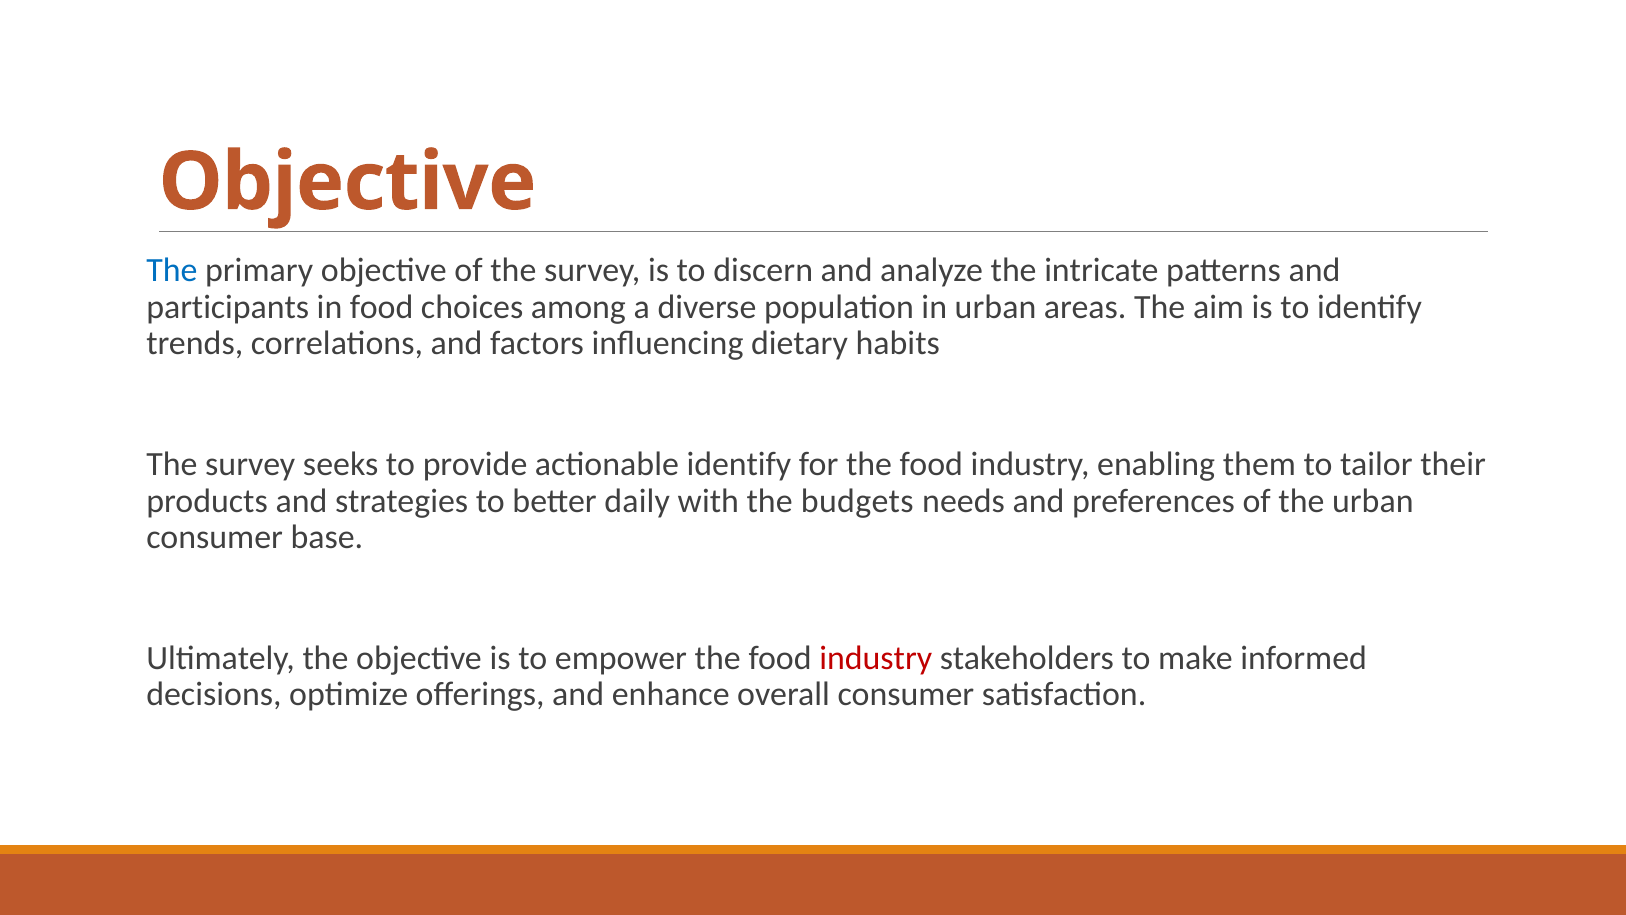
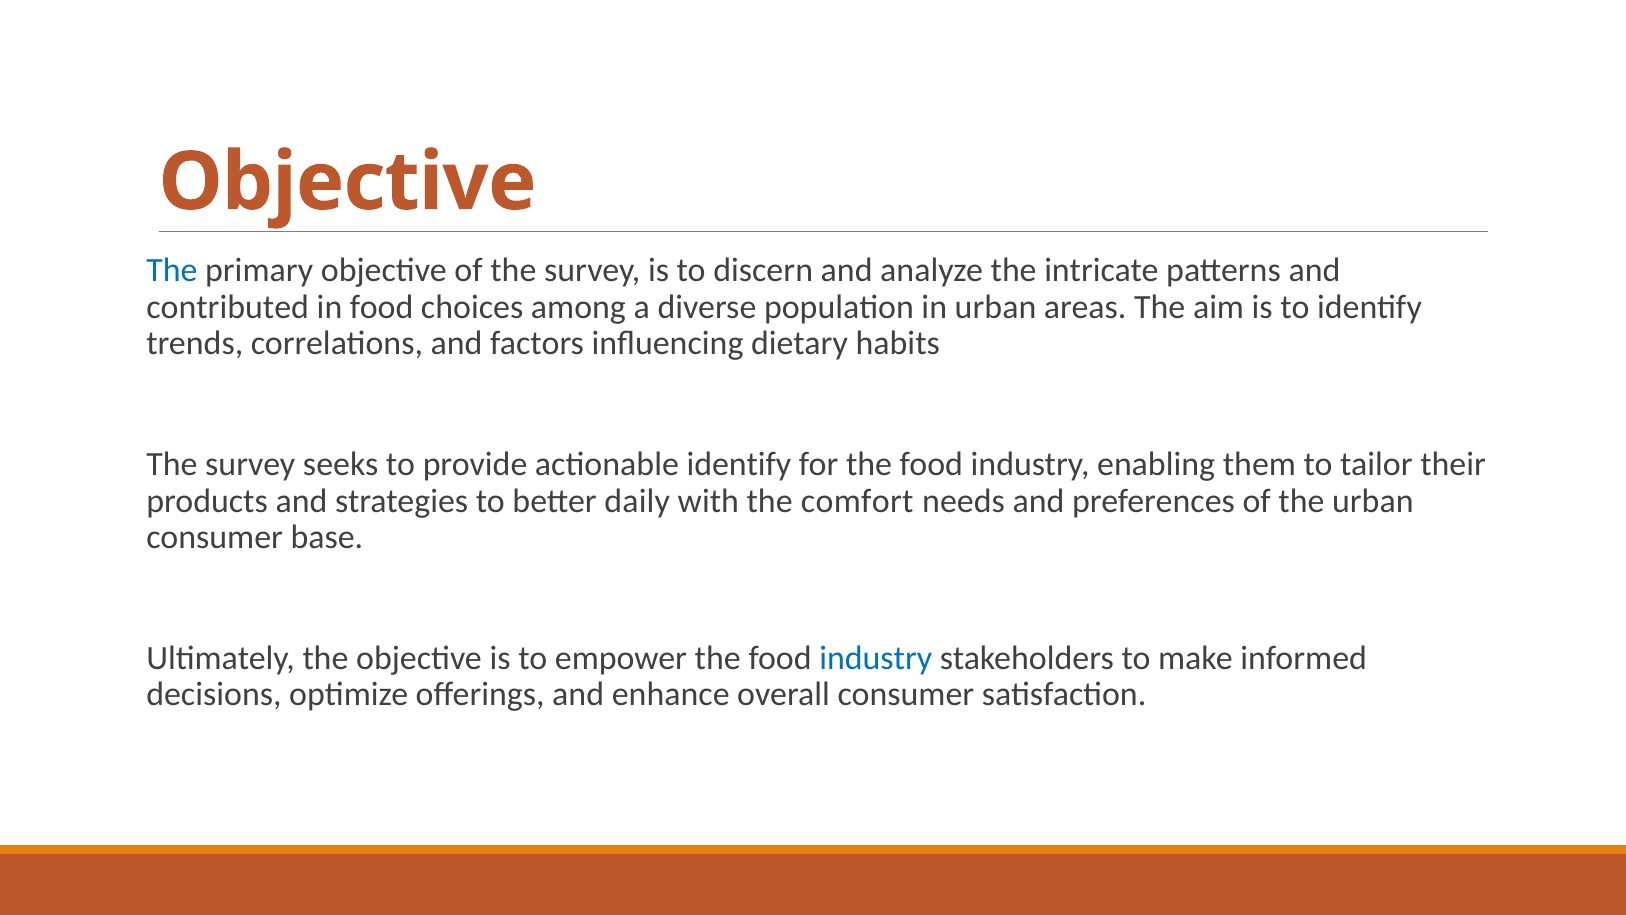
participants: participants -> contributed
budgets: budgets -> comfort
industry at (876, 658) colour: red -> blue
